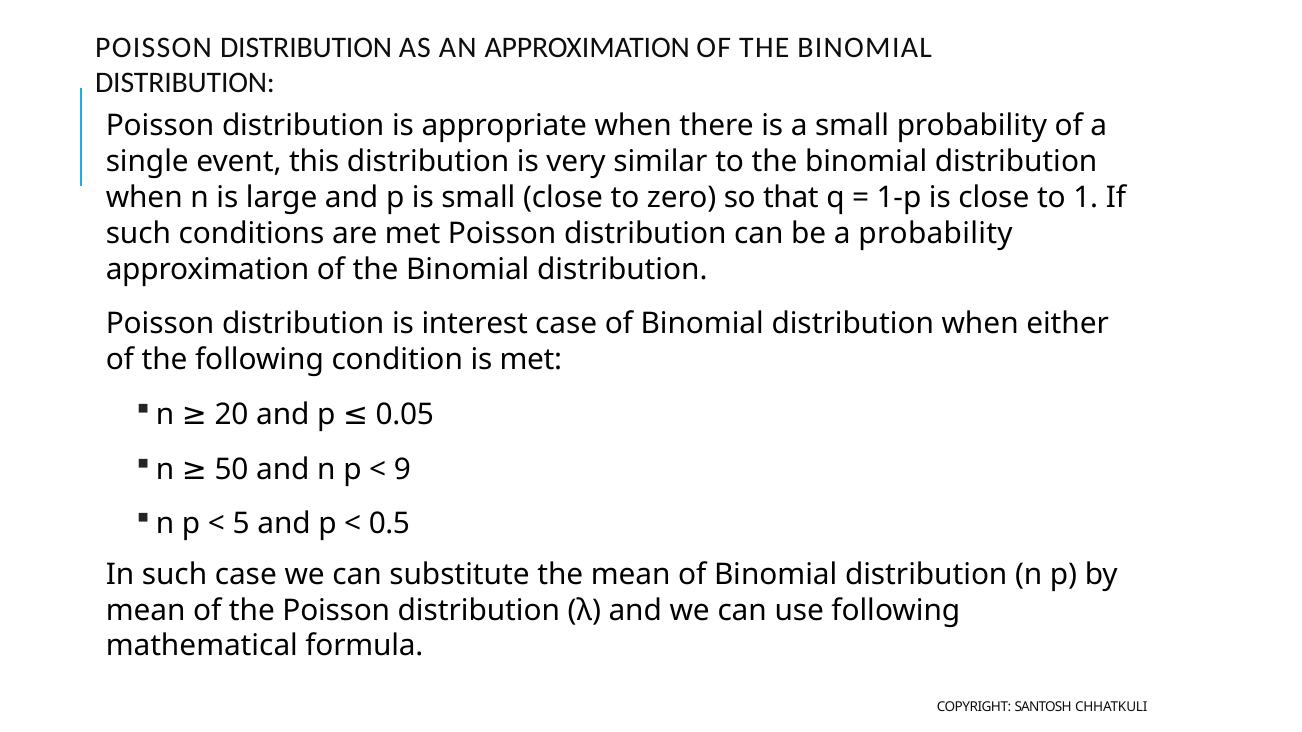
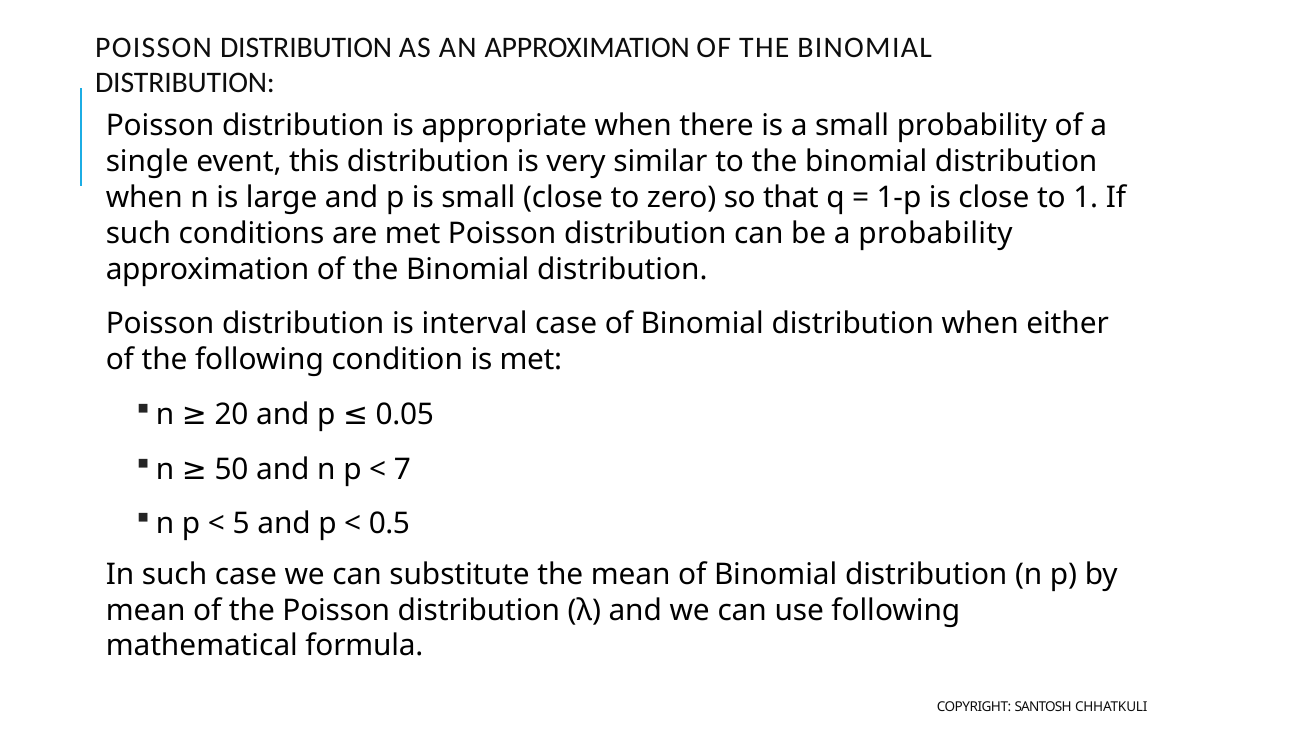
interest: interest -> interval
9: 9 -> 7
